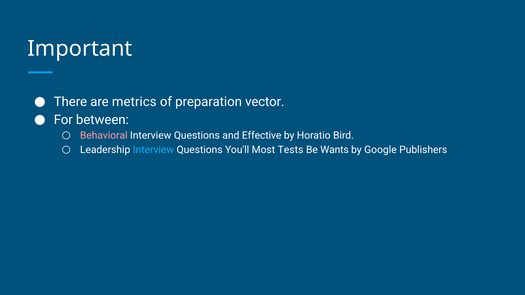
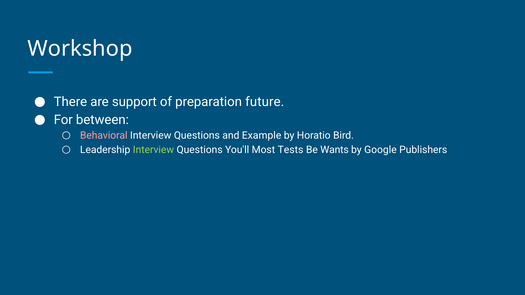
Important: Important -> Workshop
metrics: metrics -> support
vector: vector -> future
Effective: Effective -> Example
Interview at (153, 150) colour: light blue -> light green
